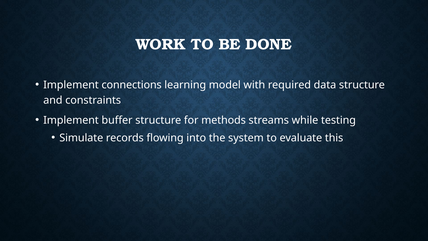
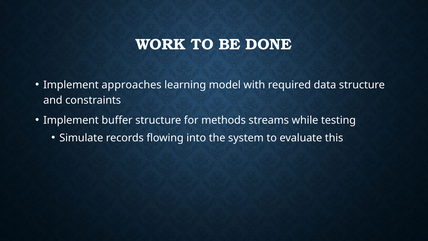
connections: connections -> approaches
